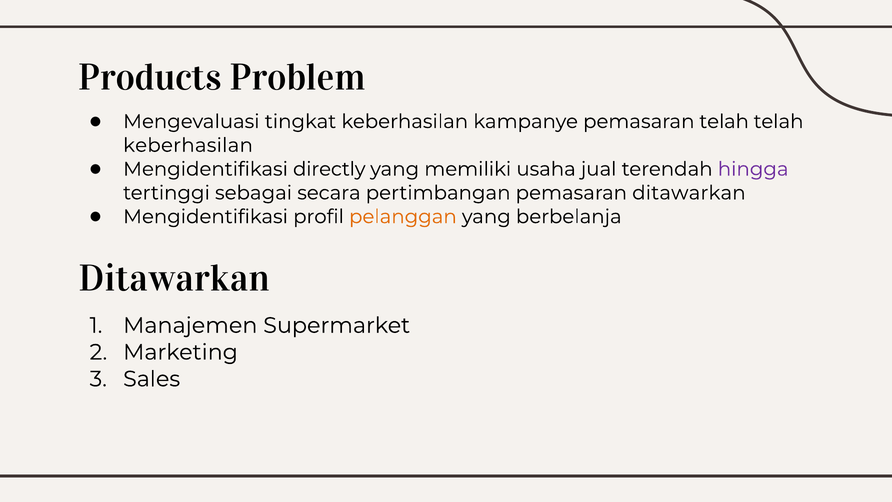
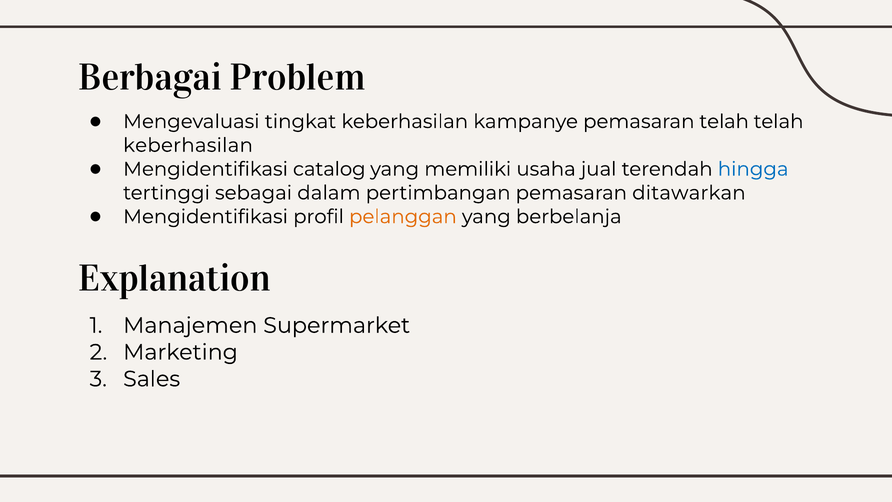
Products: Products -> Berbagai
directly: directly -> catalog
hingga colour: purple -> blue
secara: secara -> dalam
Ditawarkan at (174, 278): Ditawarkan -> Explanation
